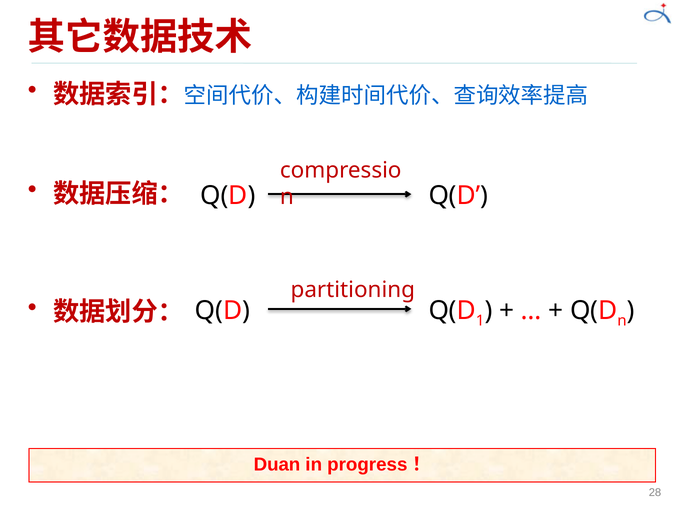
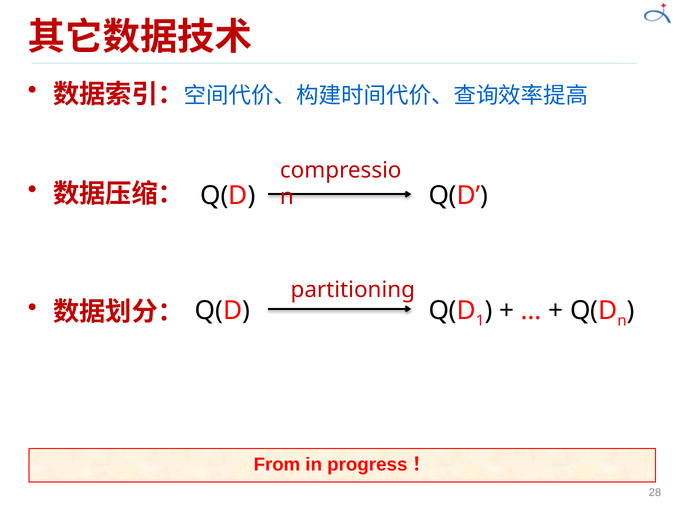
Duan: Duan -> From
